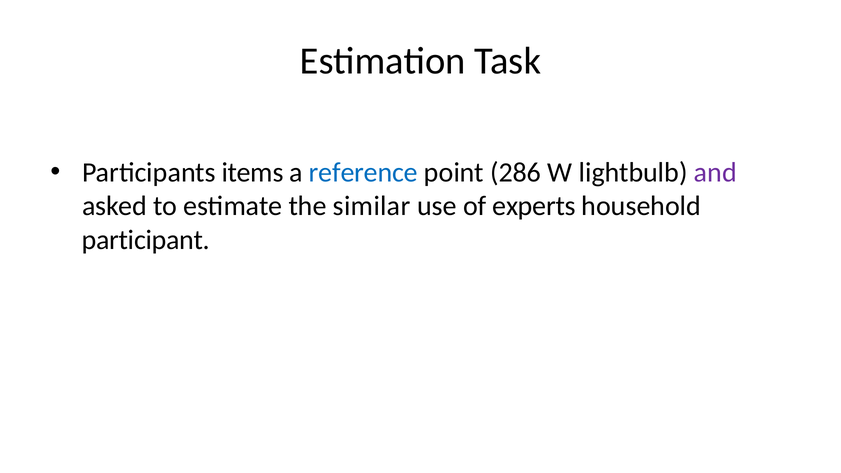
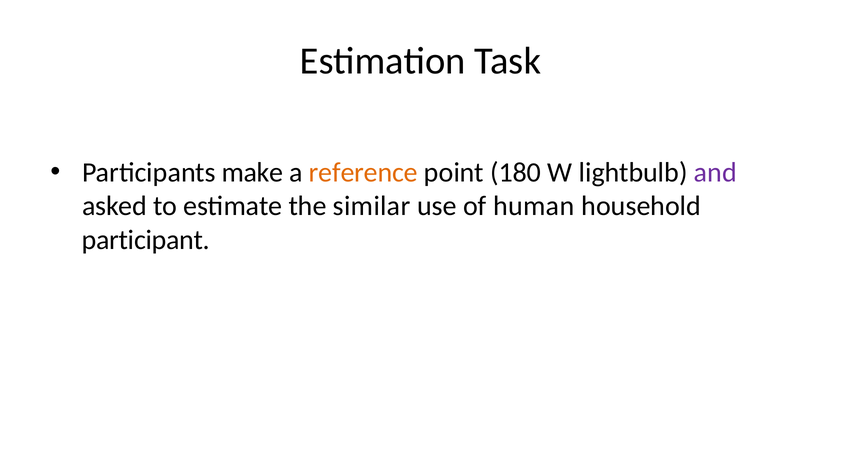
items: items -> make
reference colour: blue -> orange
286: 286 -> 180
experts: experts -> human
